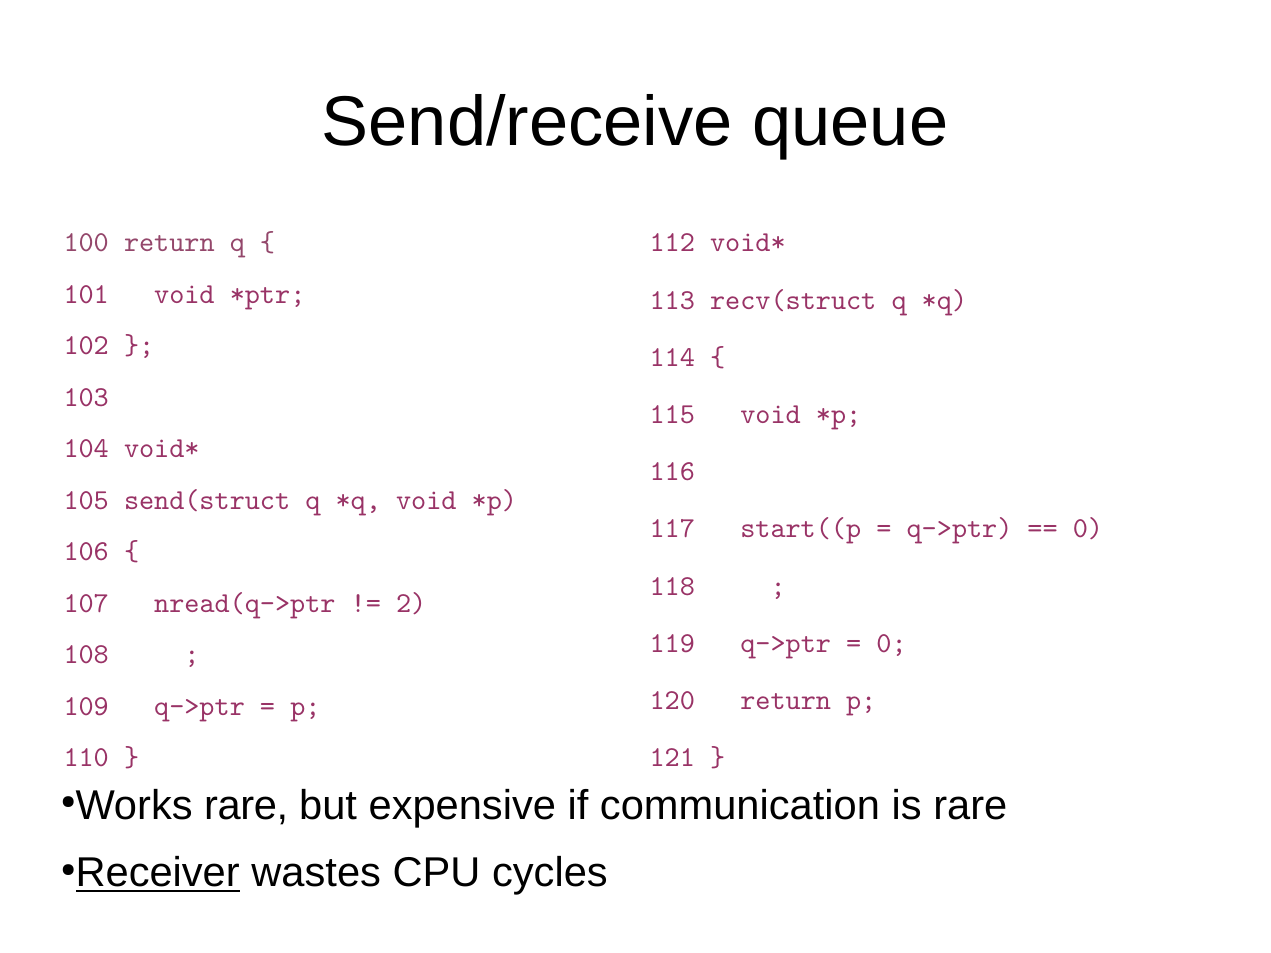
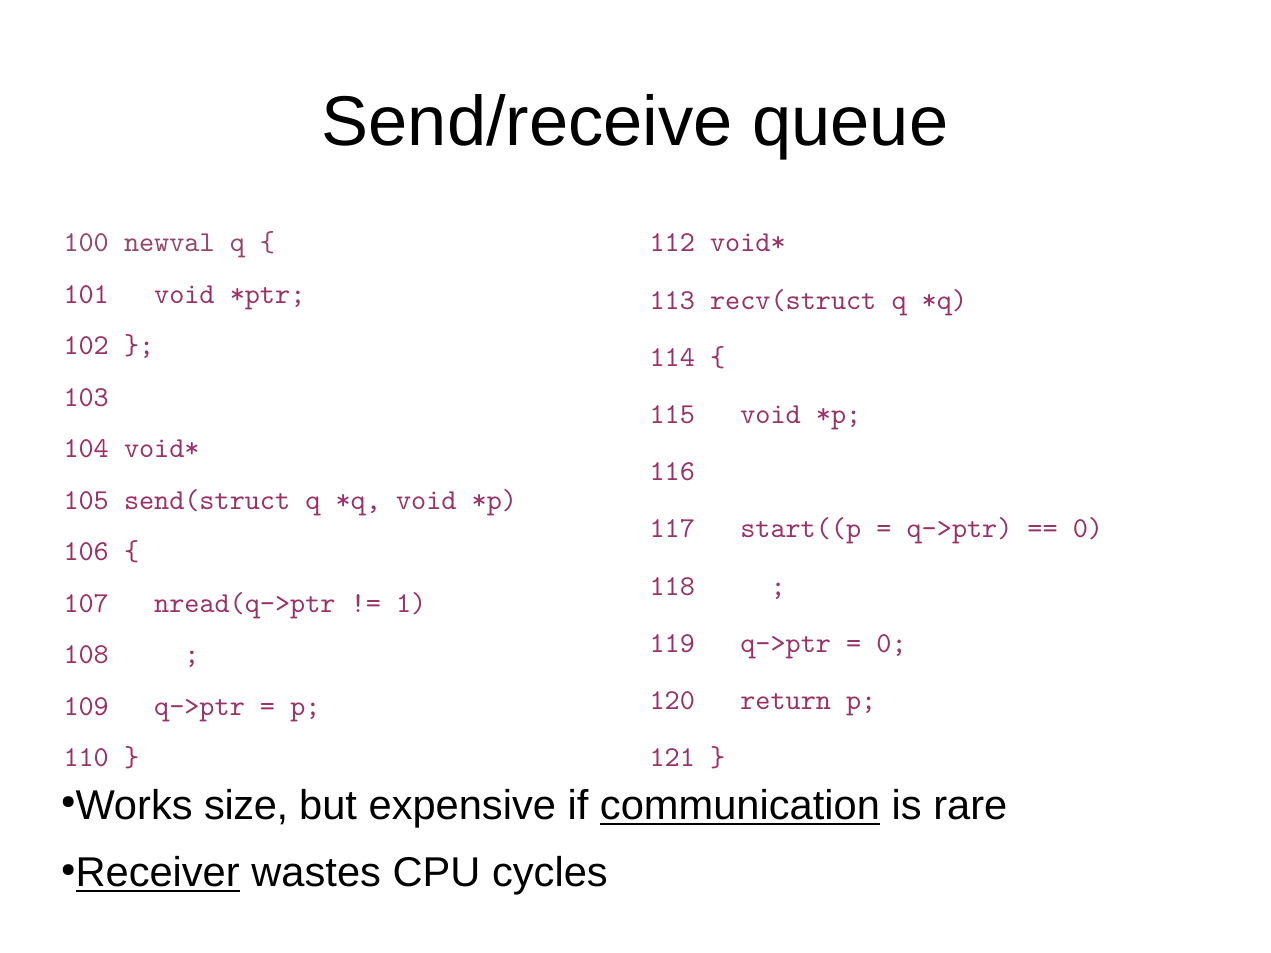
100 return: return -> newval
2: 2 -> 1
Works rare: rare -> size
communication underline: none -> present
